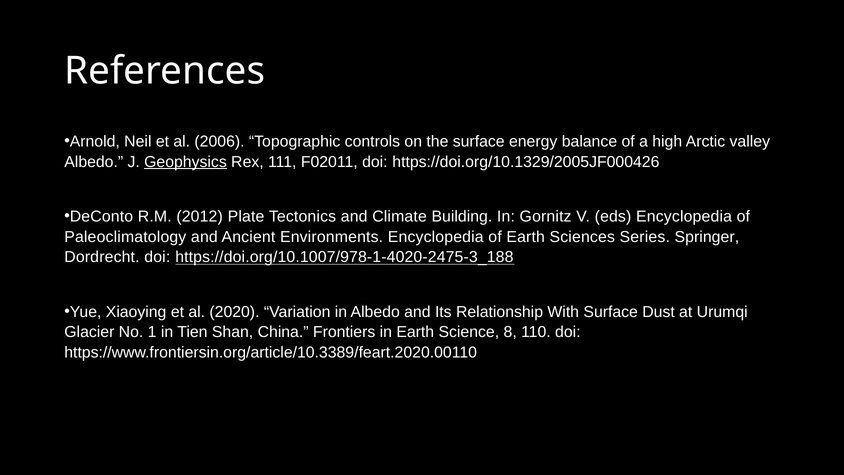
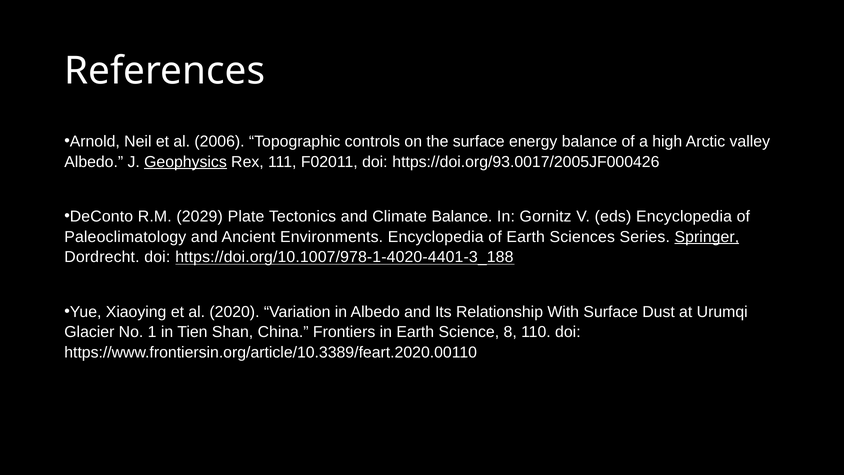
https://doi.org/10.1329/2005JF000426: https://doi.org/10.1329/2005JF000426 -> https://doi.org/93.0017/2005JF000426
2012: 2012 -> 2029
Climate Building: Building -> Balance
Springer underline: none -> present
https://doi.org/10.1007/978-1-4020-2475-3_188: https://doi.org/10.1007/978-1-4020-2475-3_188 -> https://doi.org/10.1007/978-1-4020-4401-3_188
